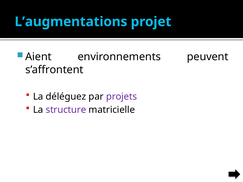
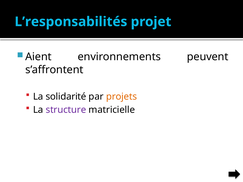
L’augmentations: L’augmentations -> L’responsabilités
déléguez: déléguez -> solidarité
projets colour: purple -> orange
